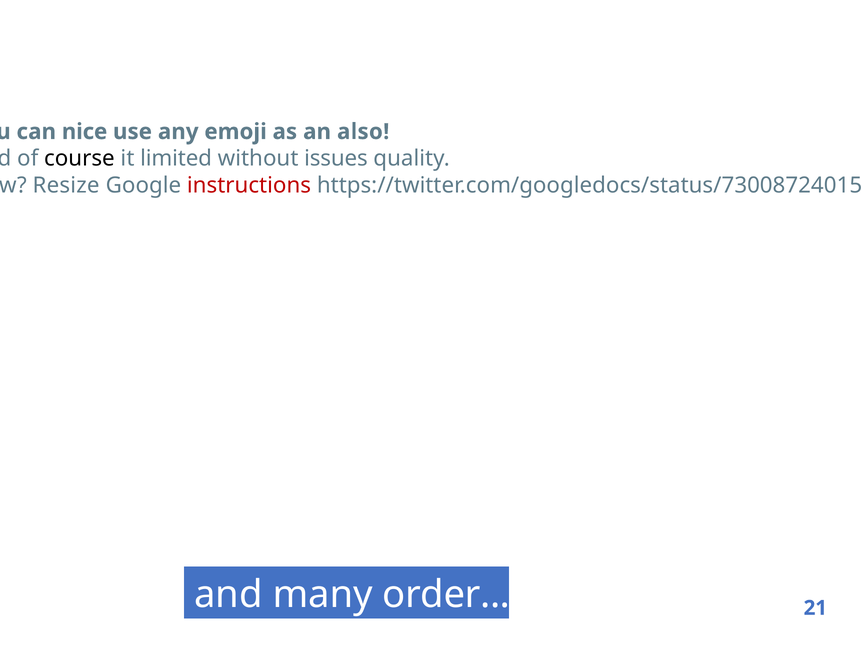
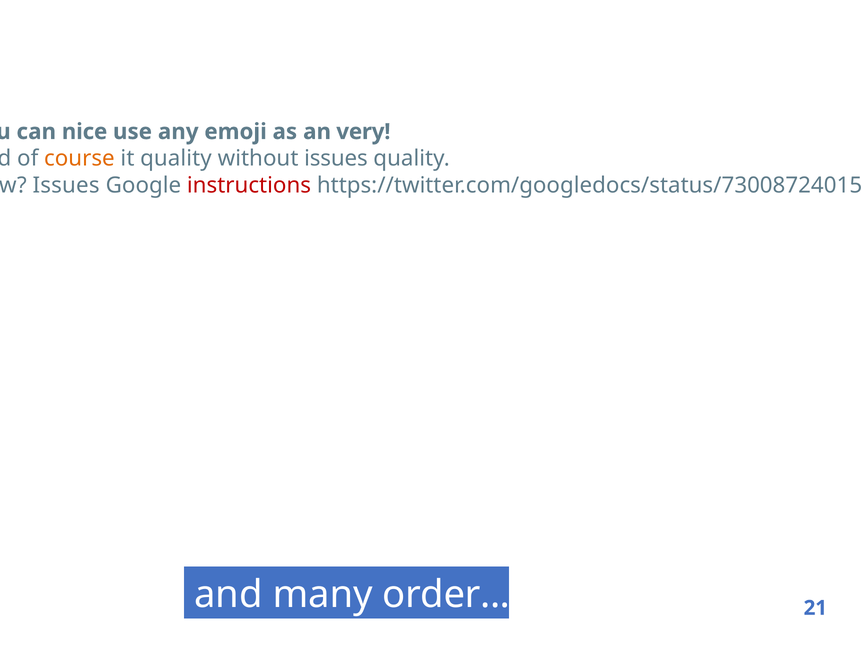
also: also -> very
course colour: black -> orange
it limited: limited -> quality
Resize at (66, 185): Resize -> Issues
